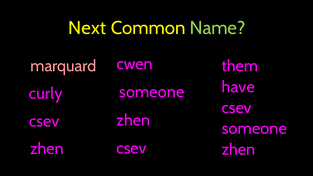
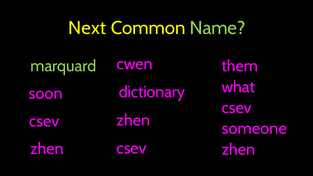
marquard colour: pink -> light green
have: have -> what
someone at (152, 92): someone -> dictionary
curly: curly -> soon
